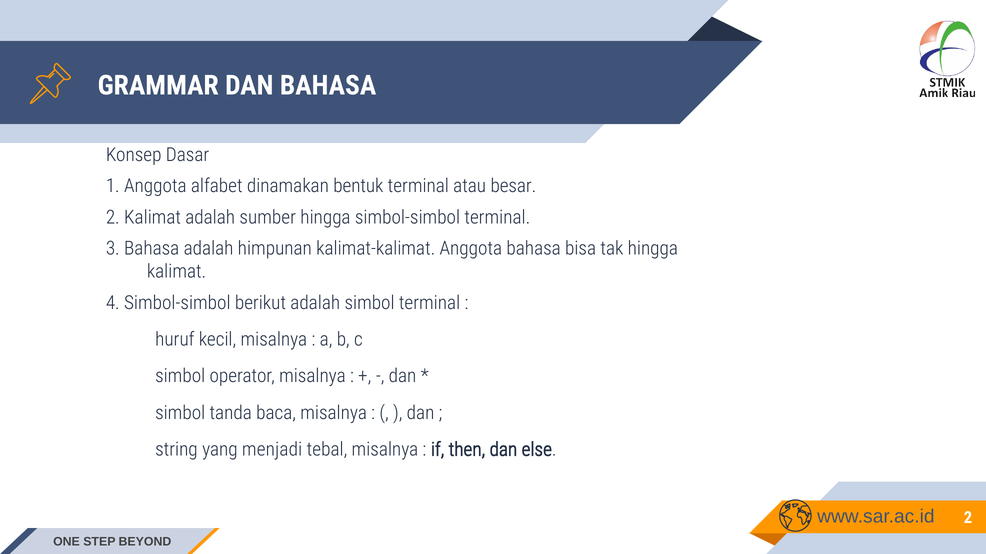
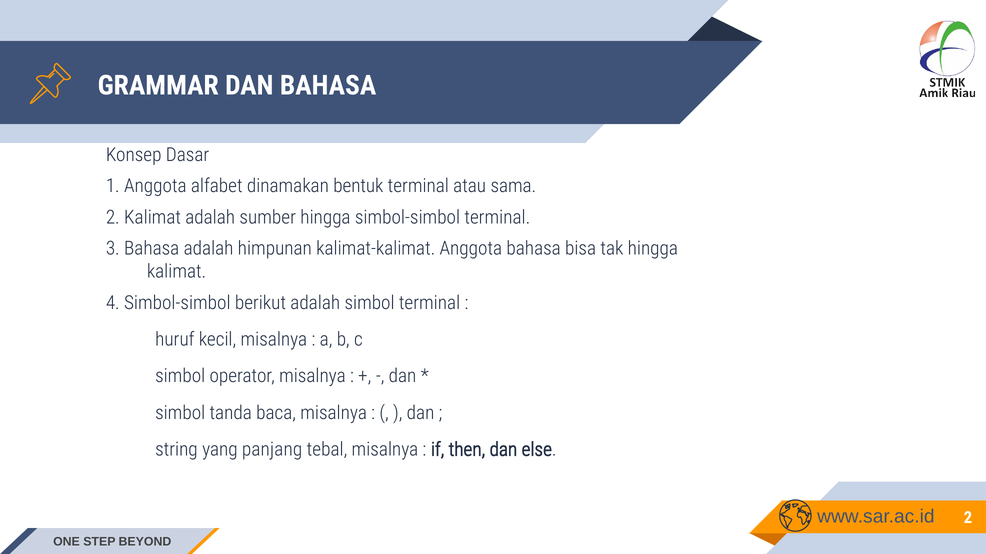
besar: besar -> sama
menjadi: menjadi -> panjang
